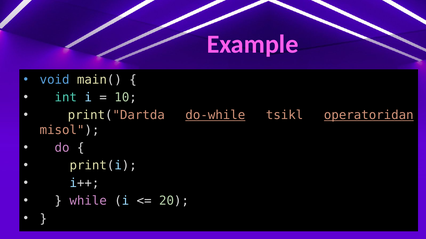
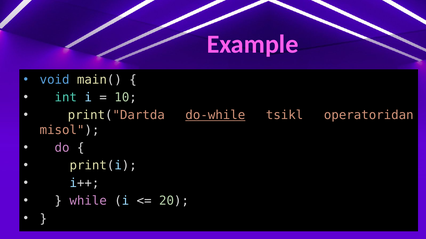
operatoridan underline: present -> none
